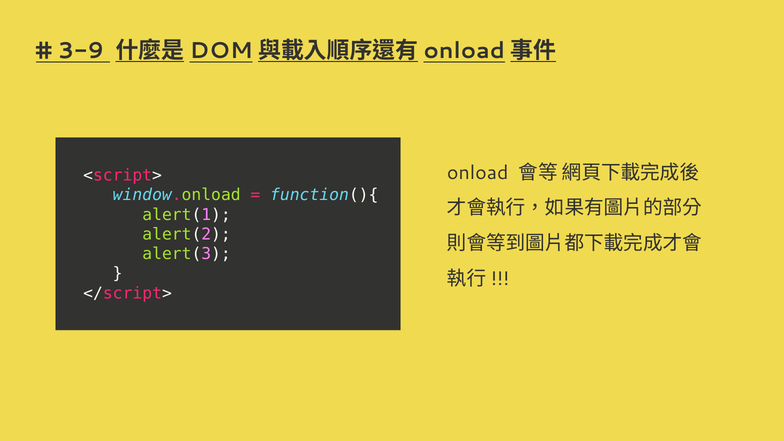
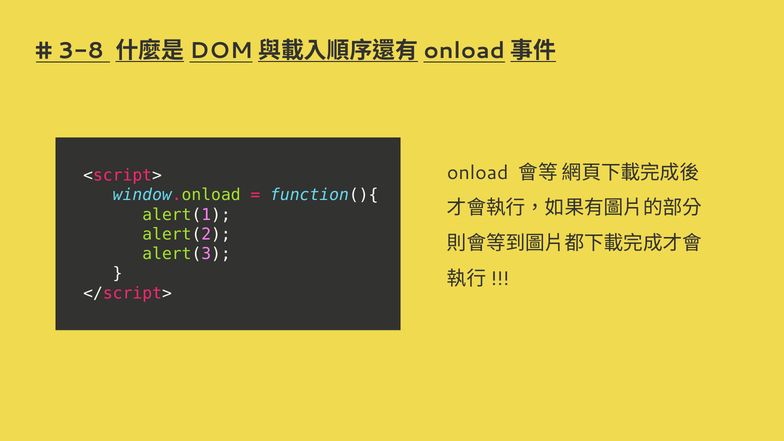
3-9: 3-9 -> 3-8
